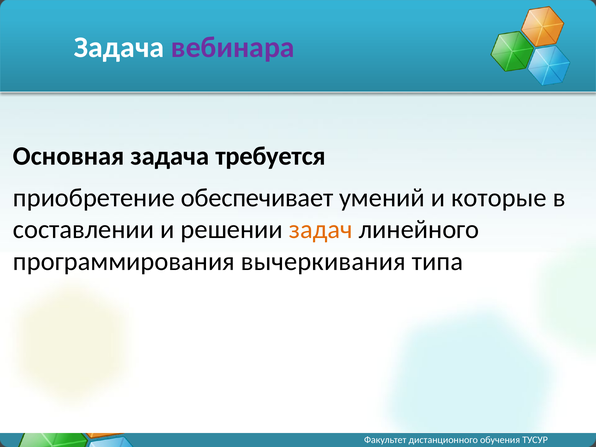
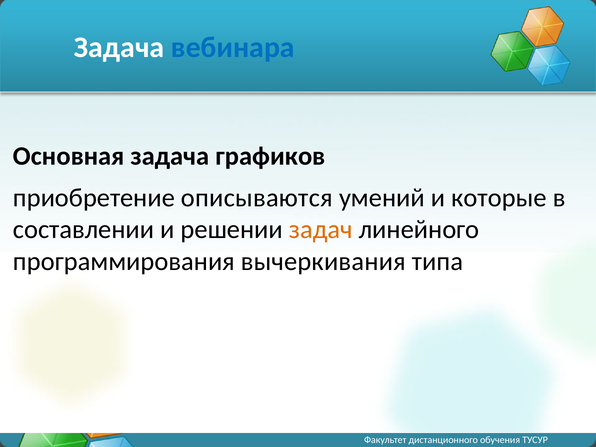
вебинара colour: purple -> blue
требуется: требуется -> графиков
обеспечивает: обеспечивает -> описываются
